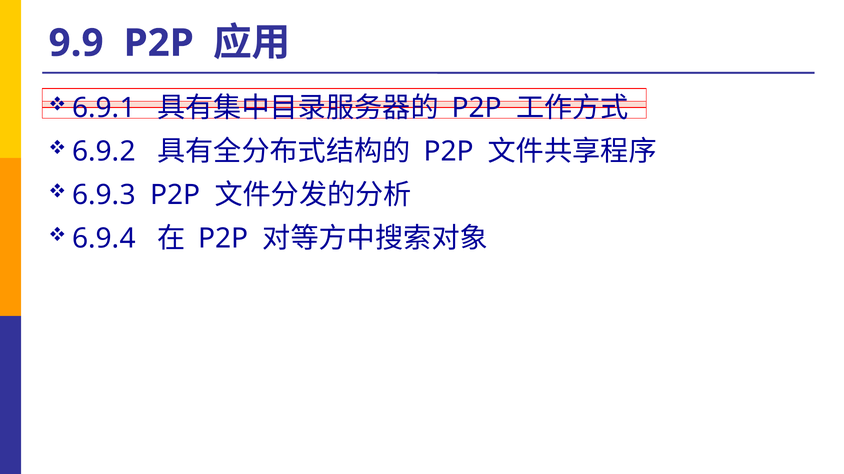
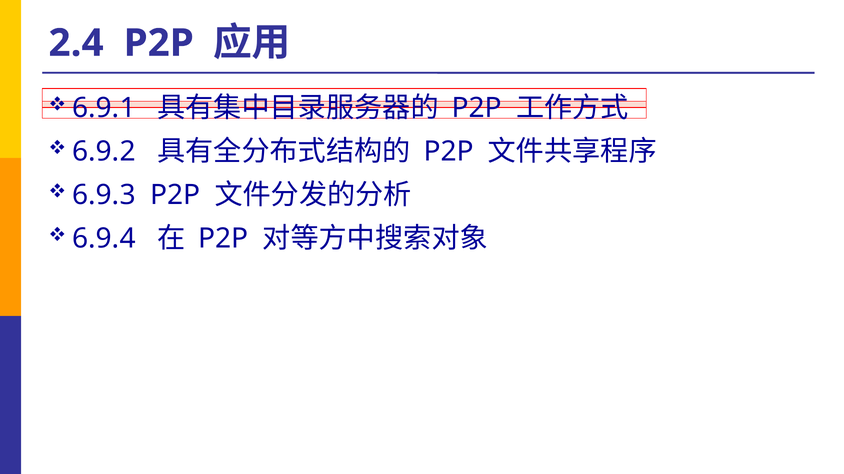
9.9: 9.9 -> 2.4
